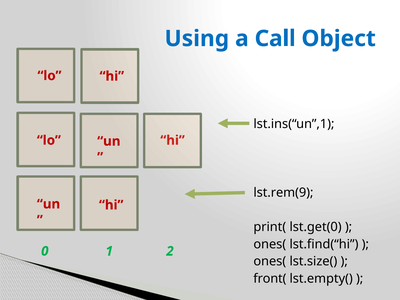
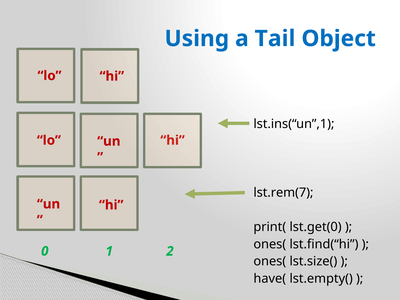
Call: Call -> Tail
lst.rem(9: lst.rem(9 -> lst.rem(7
front(: front( -> have(
